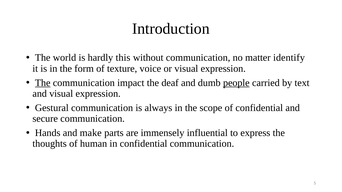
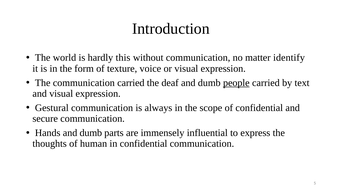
The at (43, 83) underline: present -> none
communication impact: impact -> carried
Hands and make: make -> dumb
